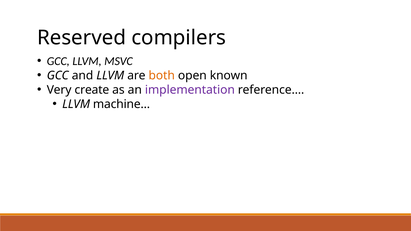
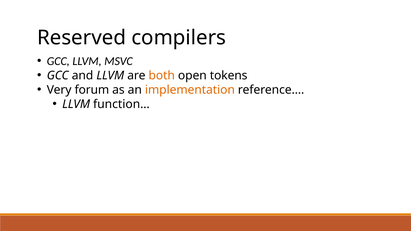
known: known -> tokens
create: create -> forum
implementation colour: purple -> orange
machine…: machine… -> function…
